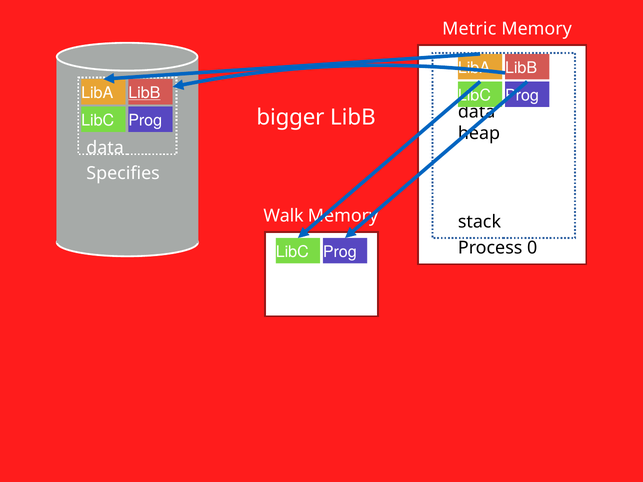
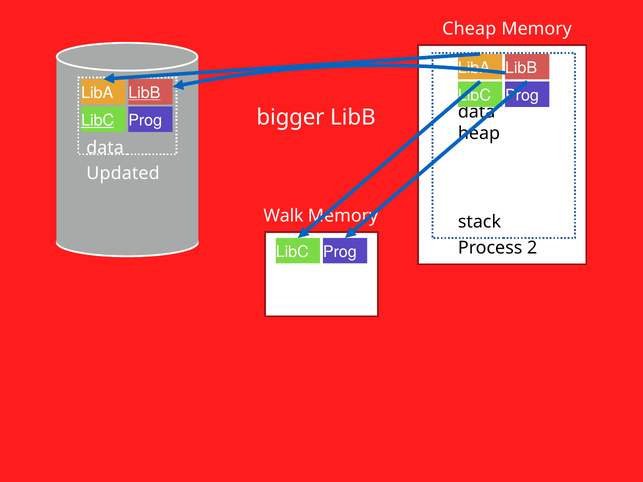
Metric: Metric -> Cheap
LibC at (98, 121) underline: none -> present
Specifies: Specifies -> Updated
0: 0 -> 2
